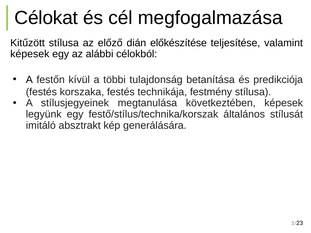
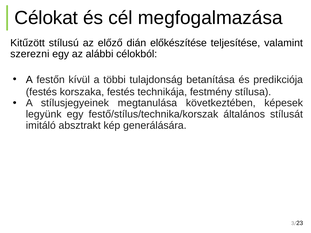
Kitűzött stílusa: stílusa -> stílusú
képesek at (30, 54): képesek -> szerezni
